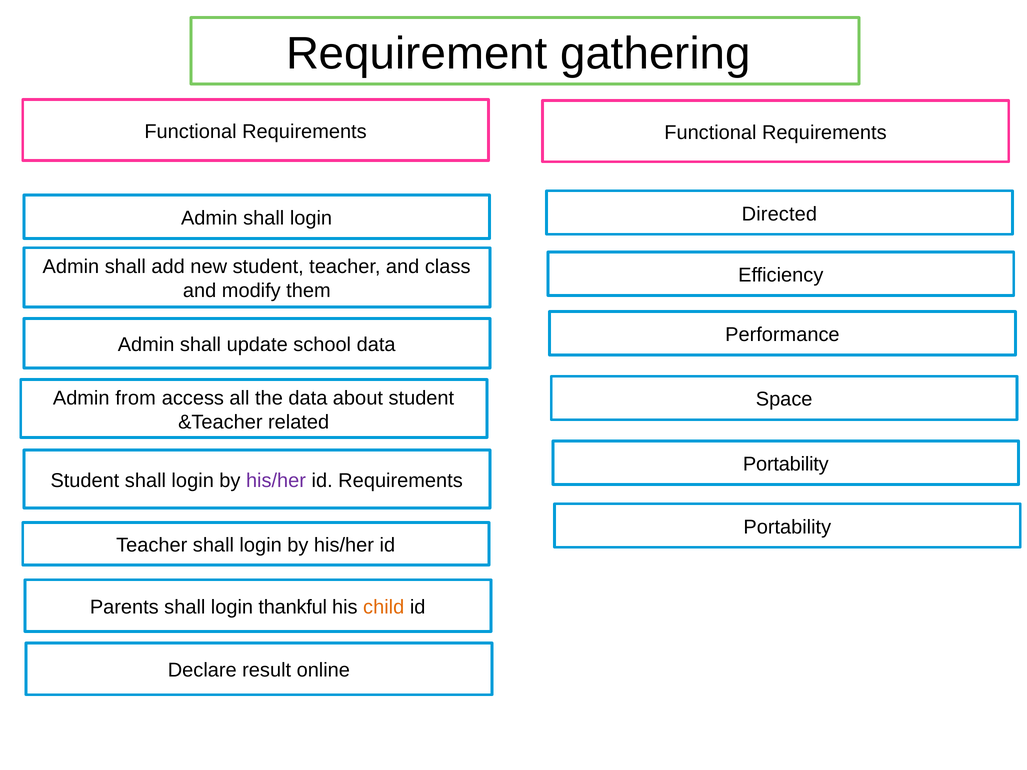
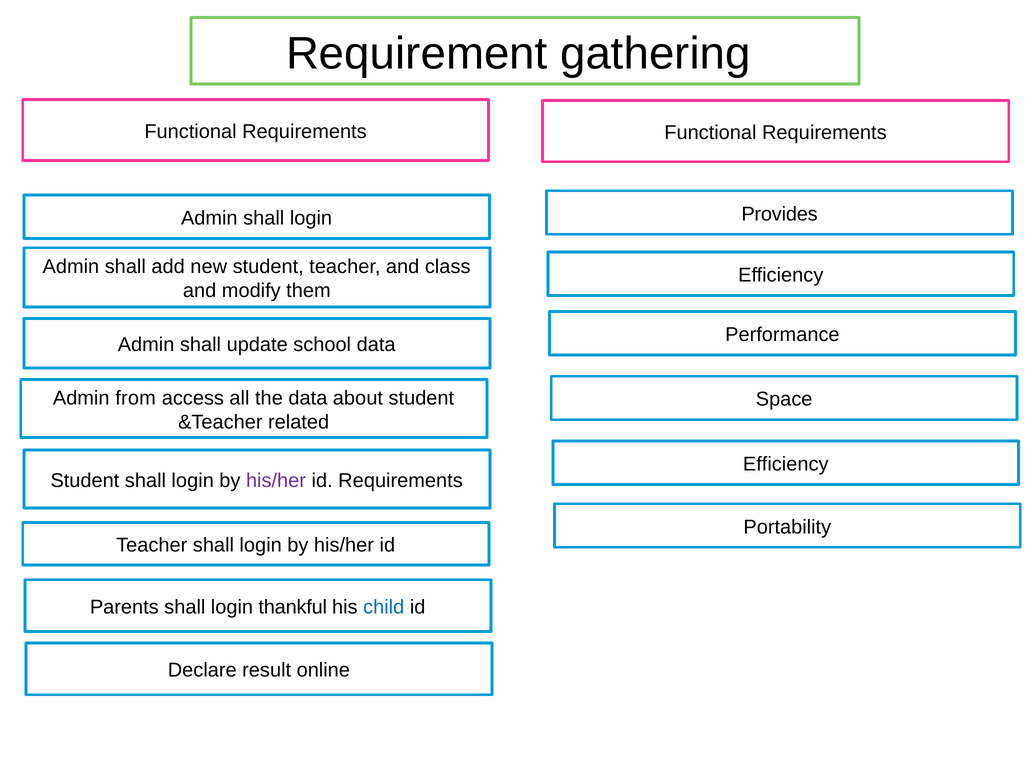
Directed: Directed -> Provides
Portability at (786, 464): Portability -> Efficiency
child colour: orange -> blue
